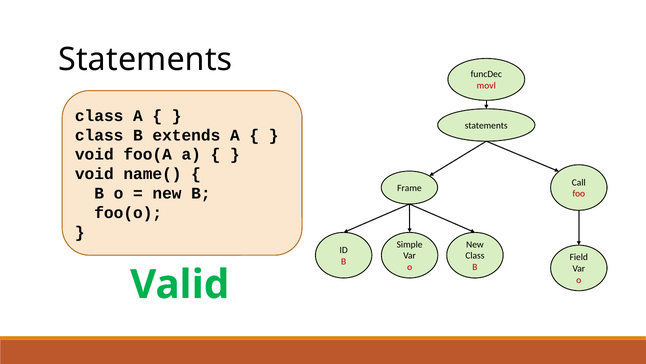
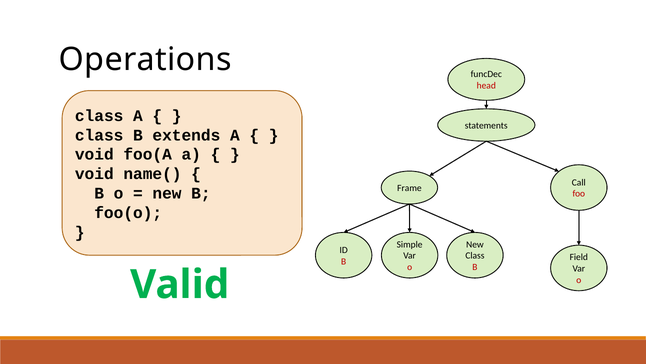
Statements at (145, 59): Statements -> Operations
movl: movl -> head
